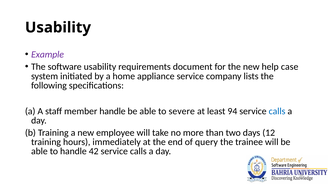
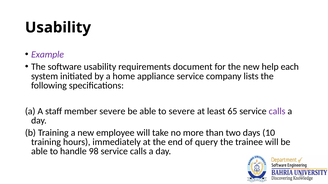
case: case -> each
member handle: handle -> severe
94: 94 -> 65
calls at (277, 111) colour: blue -> purple
12: 12 -> 10
42: 42 -> 98
